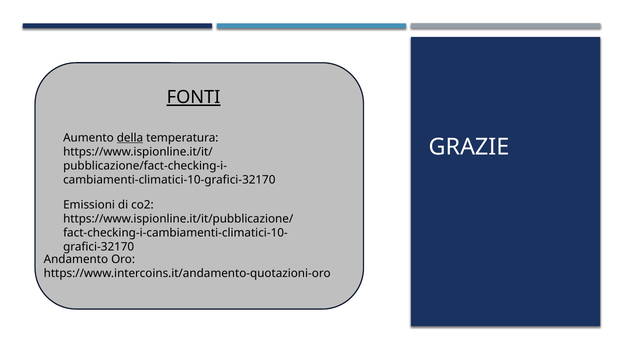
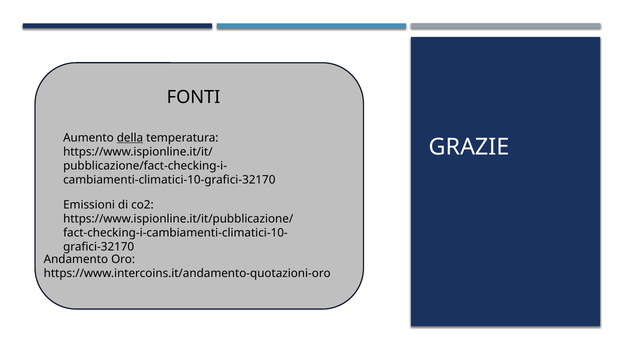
FONTI underline: present -> none
